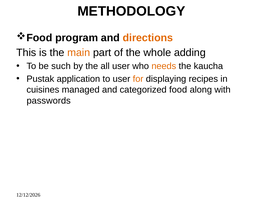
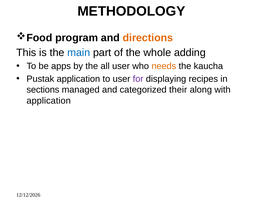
main colour: orange -> blue
such: such -> apps
for colour: orange -> purple
cuisines: cuisines -> sections
food: food -> their
passwords at (49, 101): passwords -> application
